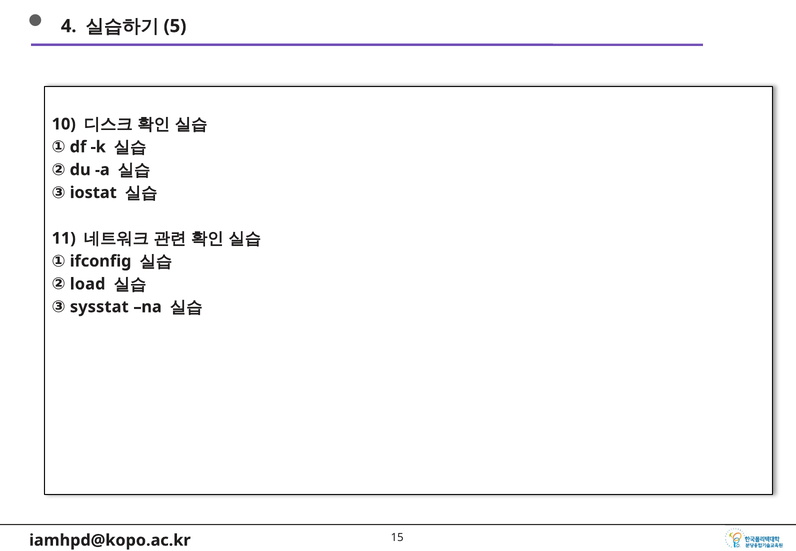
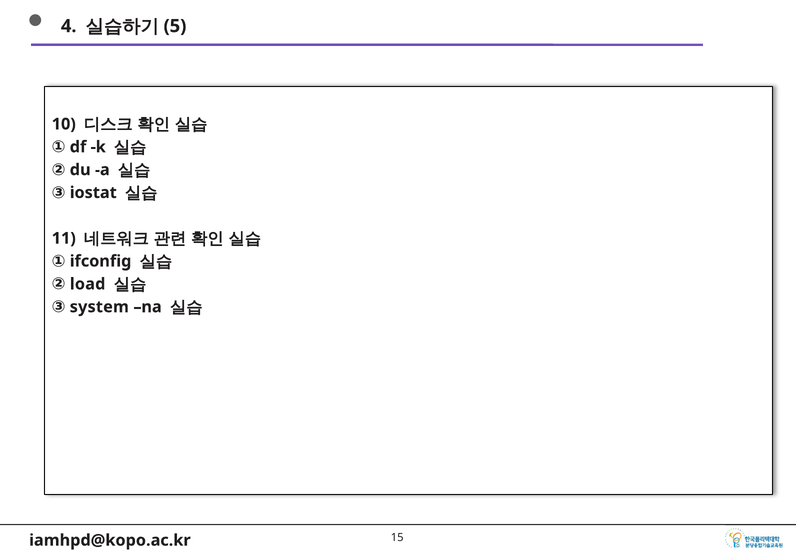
sysstat: sysstat -> system
